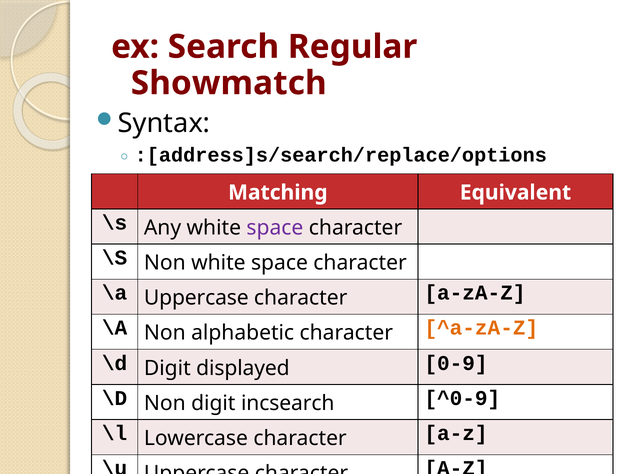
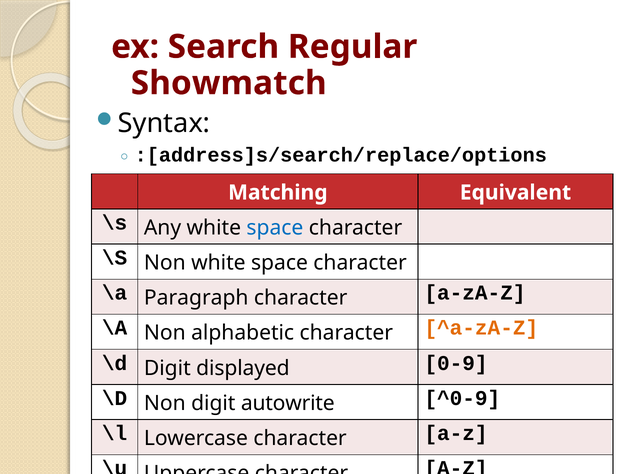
space at (275, 228) colour: purple -> blue
\a Uppercase: Uppercase -> Paragraph
incsearch: incsearch -> autowrite
